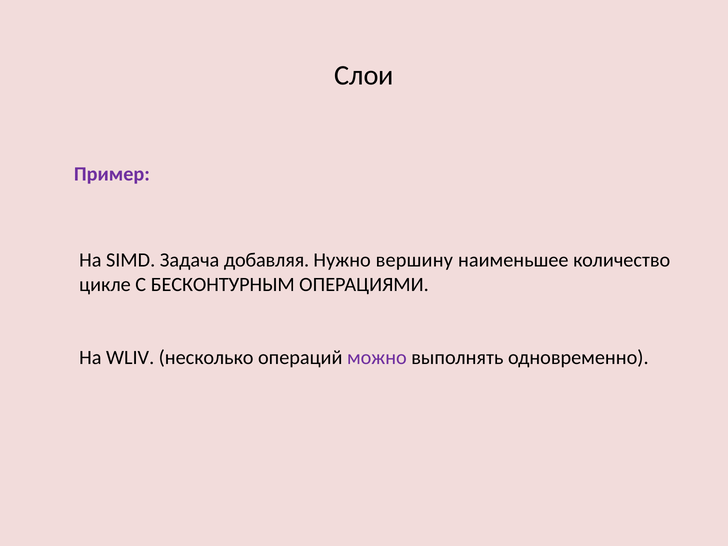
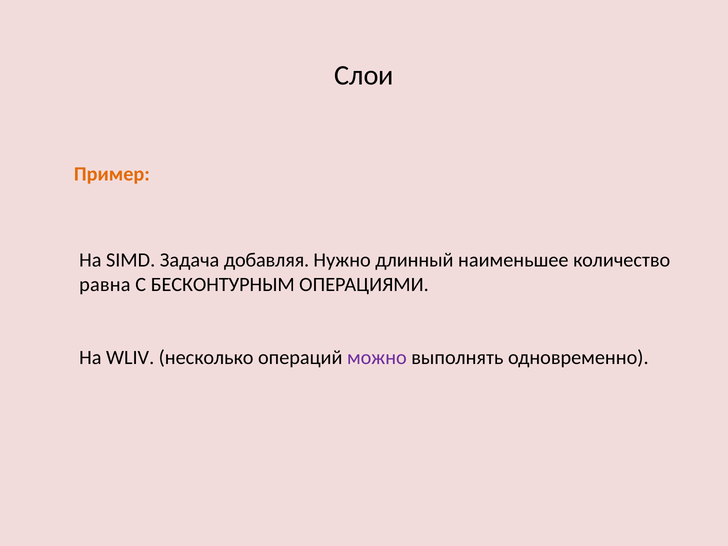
Пример colour: purple -> orange
вершину: вершину -> длинный
цикле: цикле -> равна
